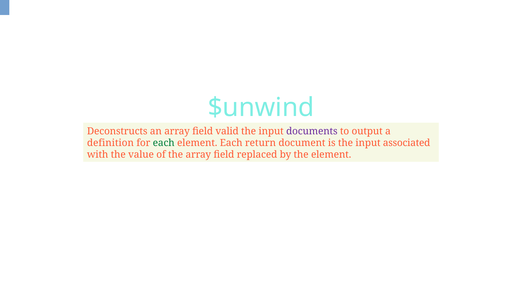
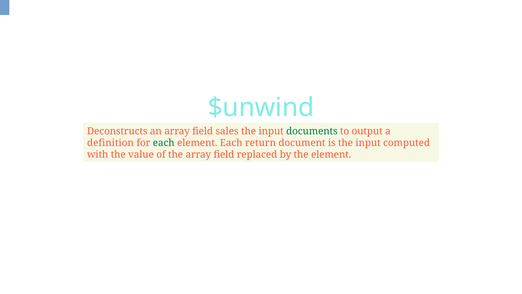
valid: valid -> sales
documents colour: purple -> green
associated: associated -> computed
